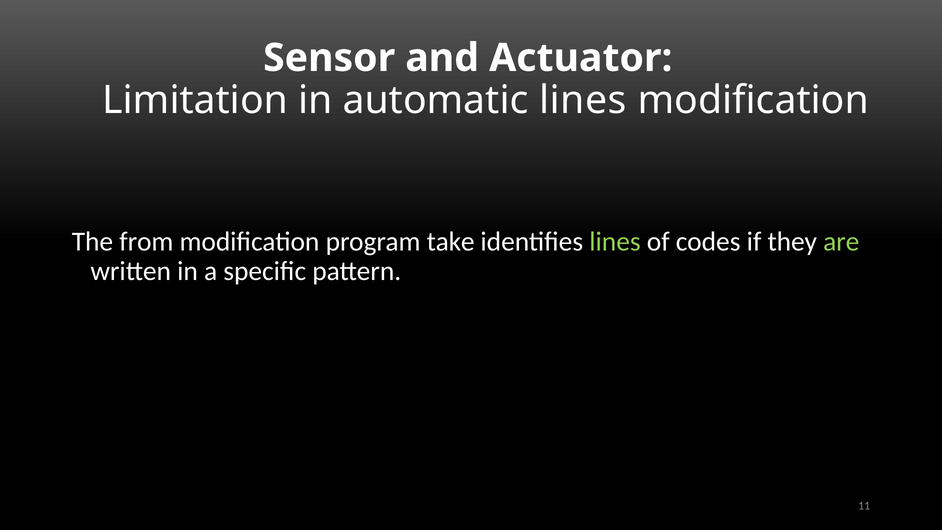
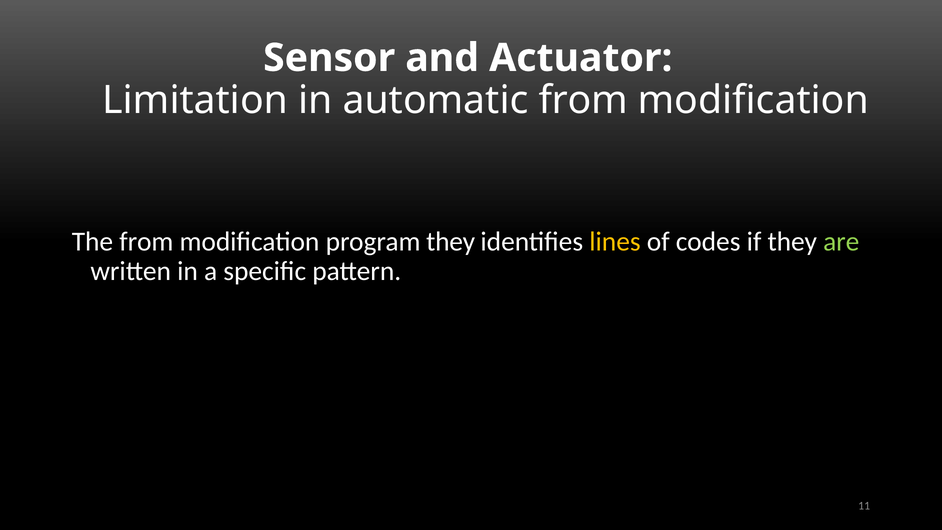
automatic lines: lines -> from
program take: take -> they
lines at (615, 242) colour: light green -> yellow
